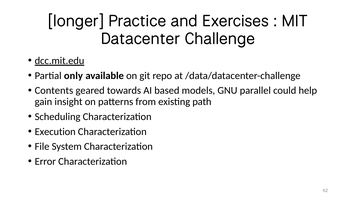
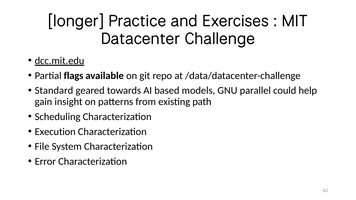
only: only -> flags
Contents: Contents -> Standard
